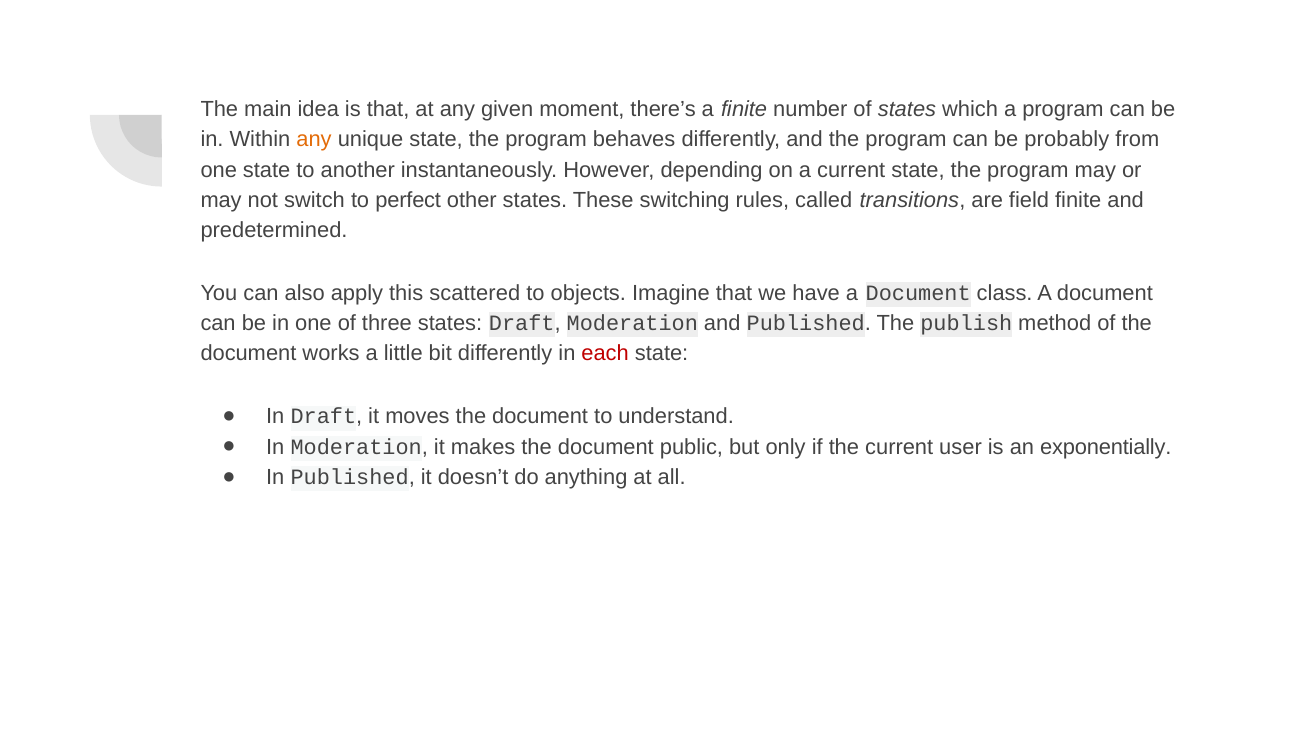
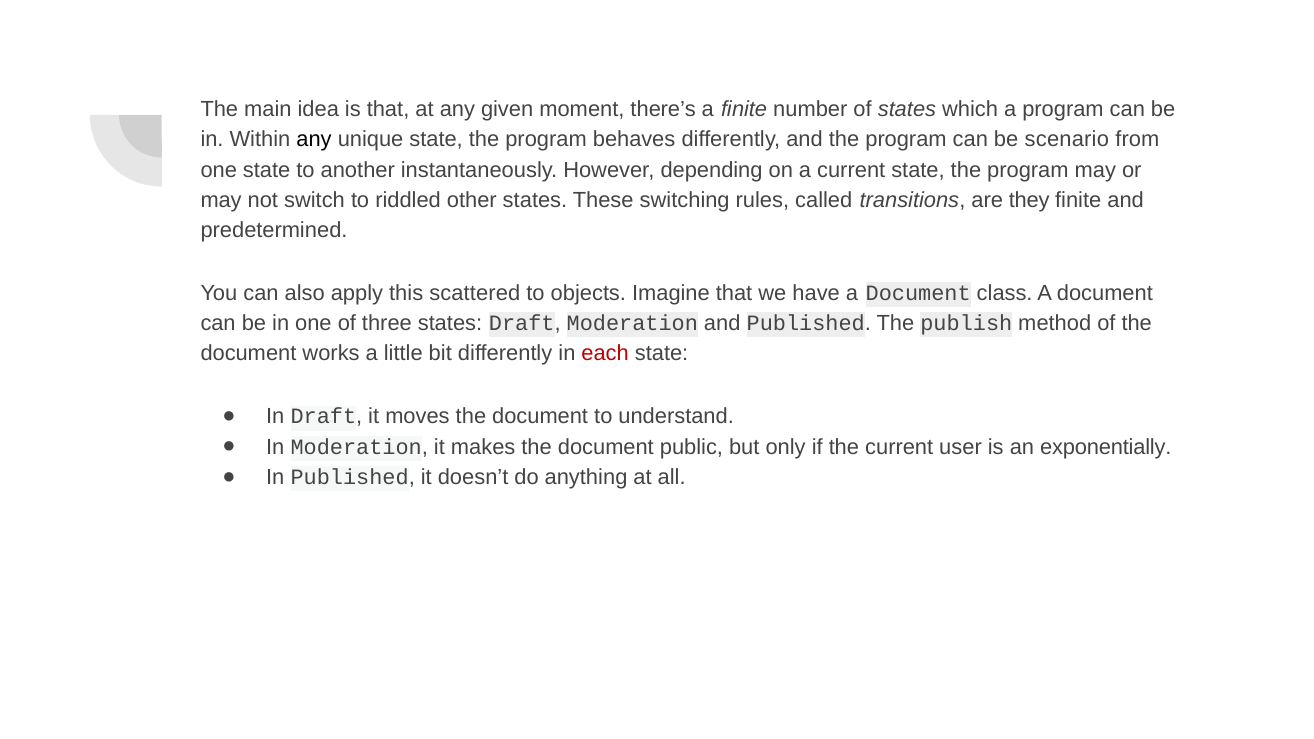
any at (314, 140) colour: orange -> black
probably: probably -> scenario
perfect: perfect -> riddled
field: field -> they
